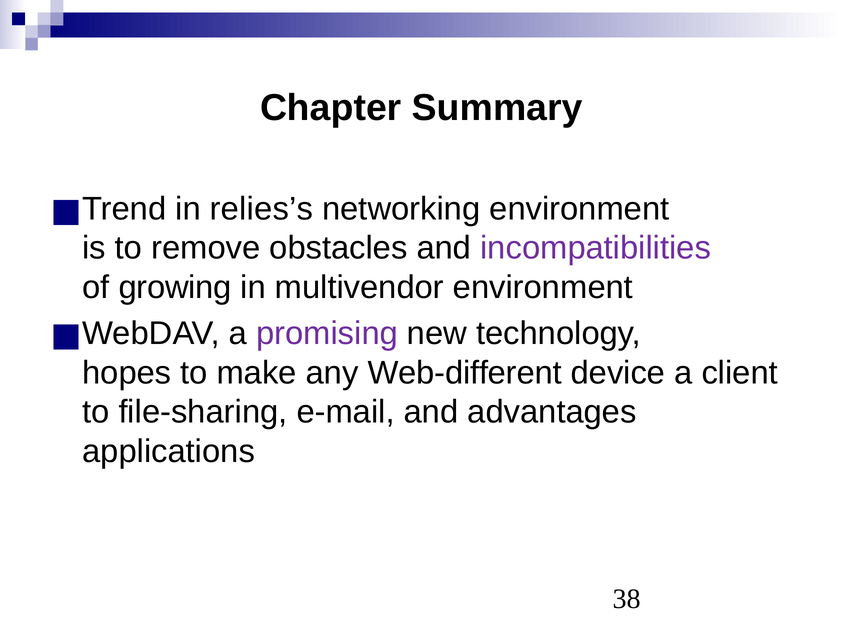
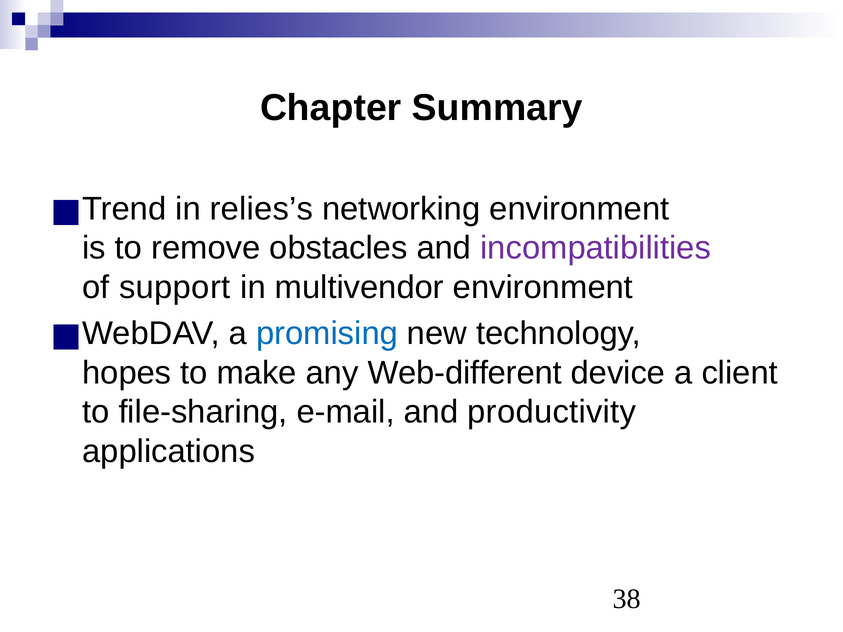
growing: growing -> support
promising colour: purple -> blue
advantages: advantages -> productivity
